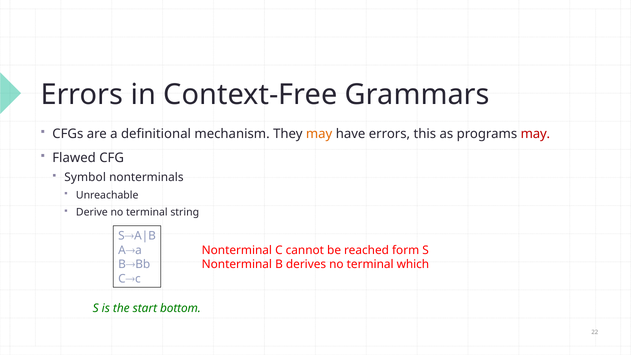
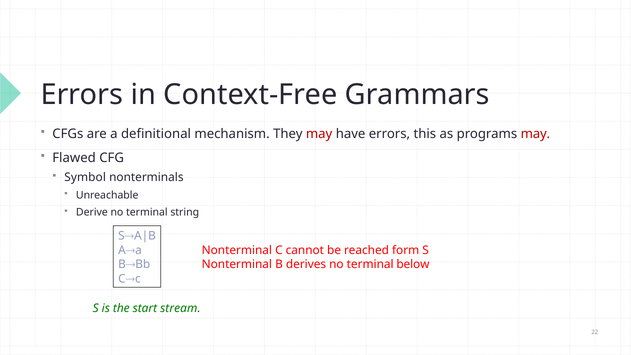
may at (319, 134) colour: orange -> red
which: which -> below
bottom: bottom -> stream
